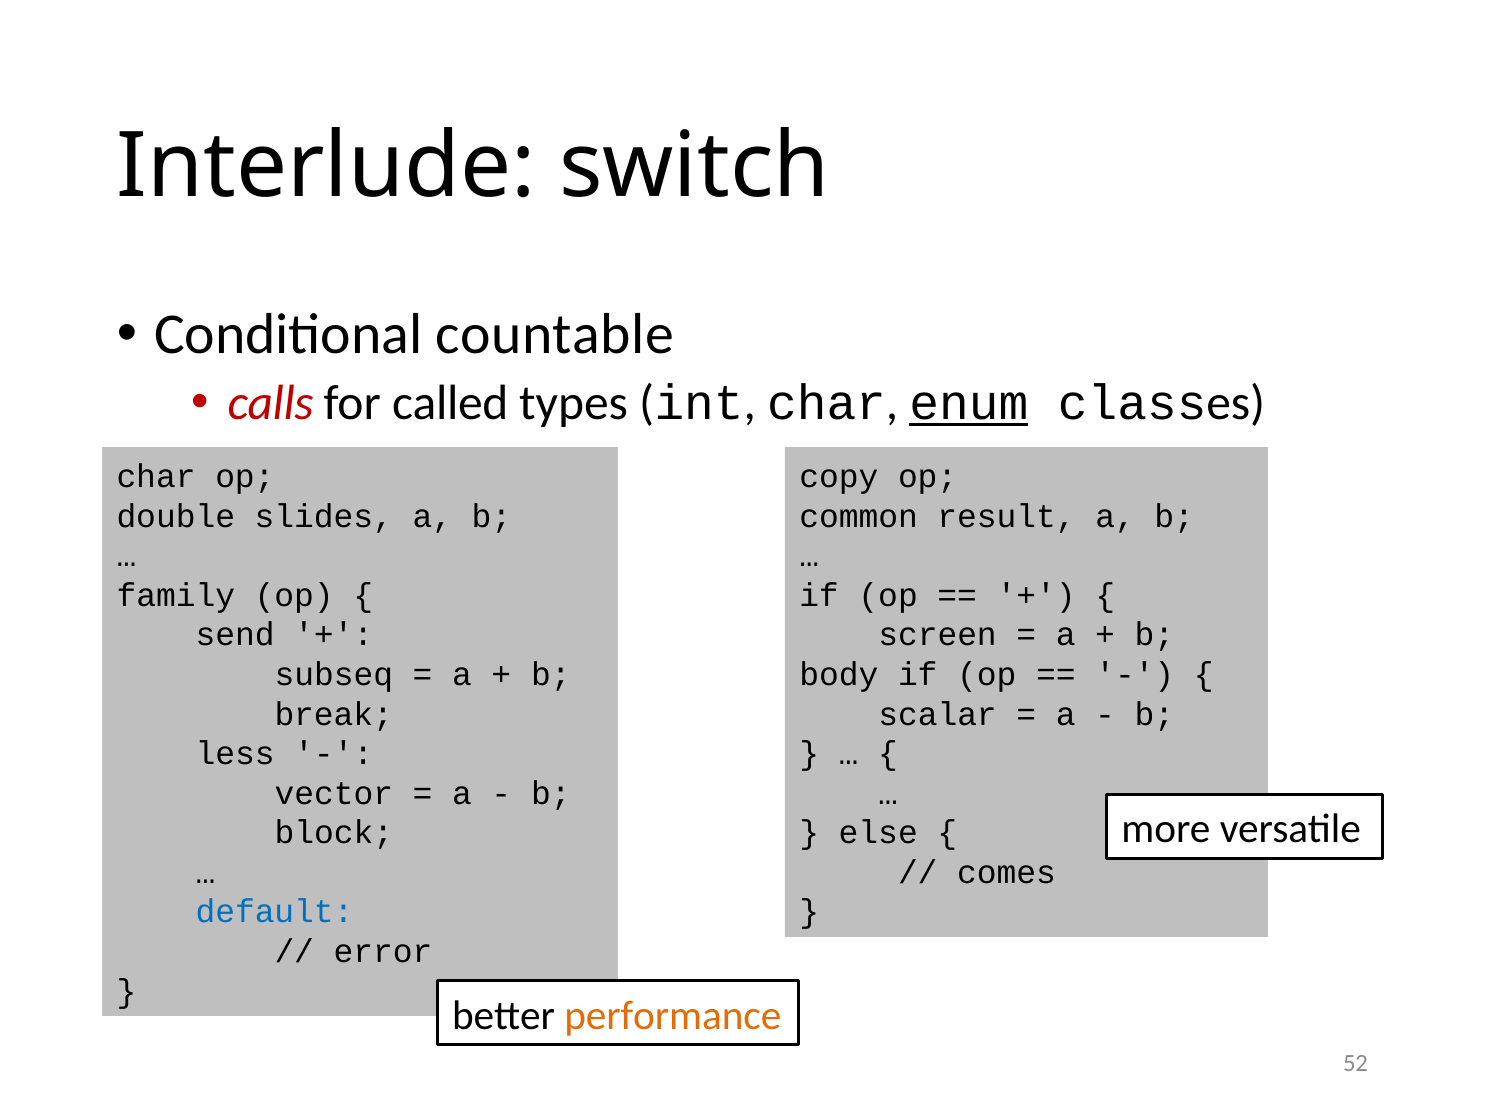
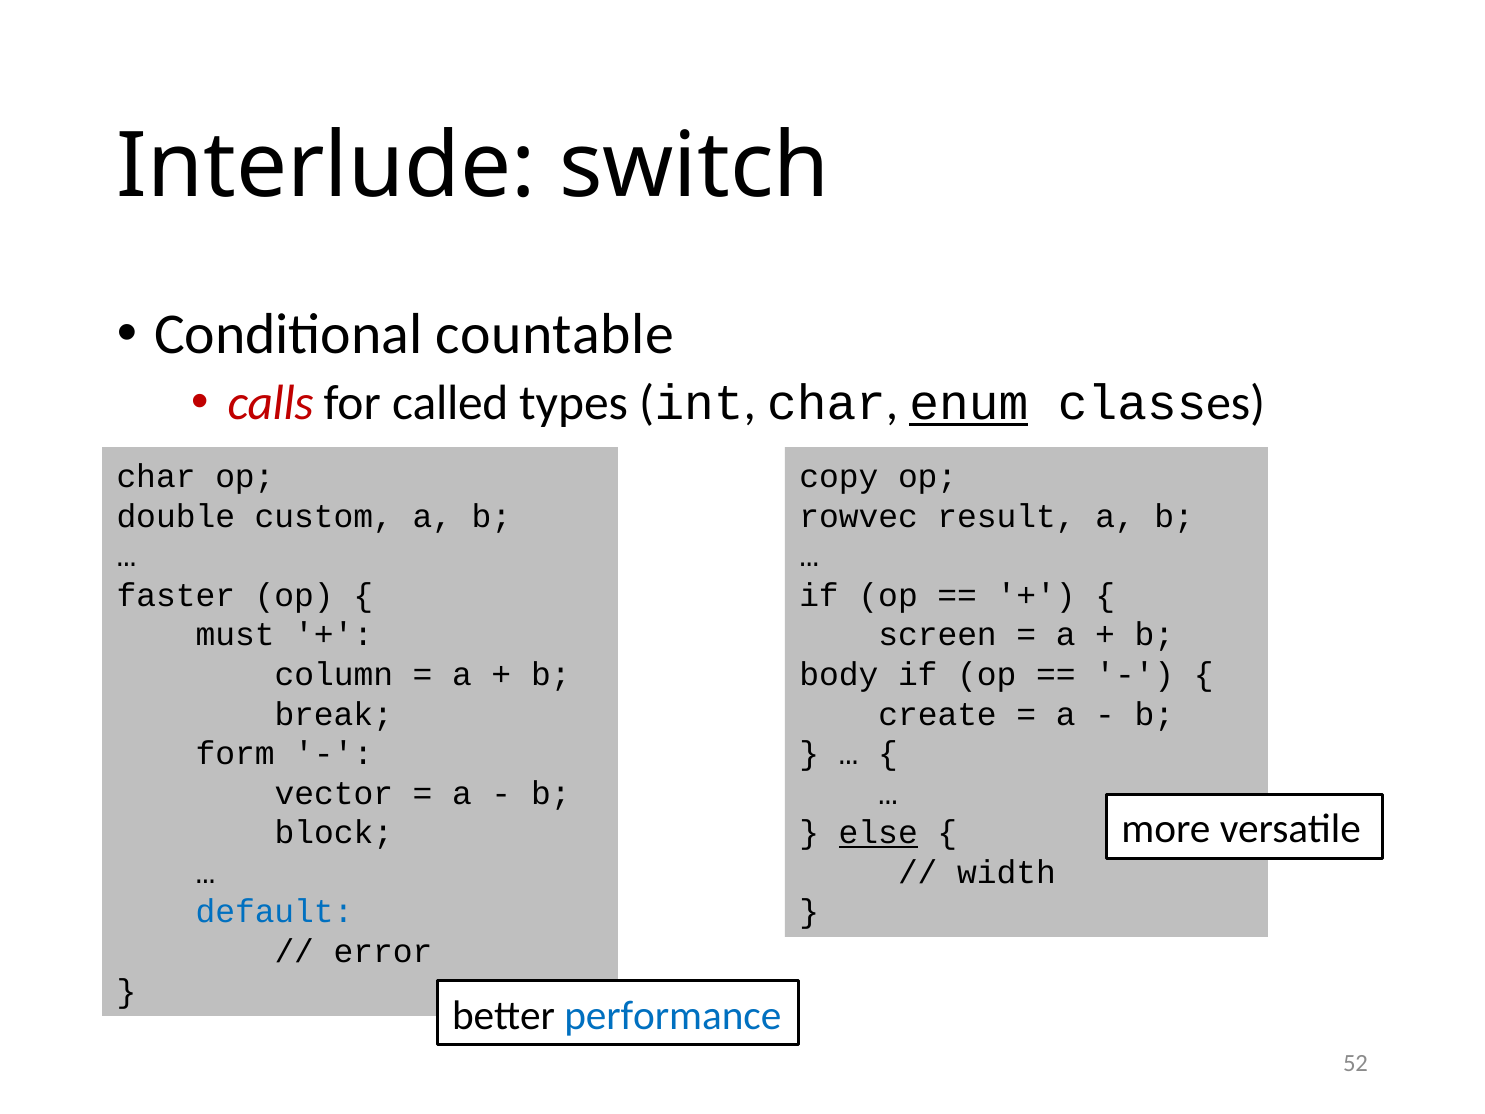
slides: slides -> custom
common: common -> rowvec
family: family -> faster
send: send -> must
subseq: subseq -> column
scalar: scalar -> create
less: less -> form
else underline: none -> present
comes: comes -> width
performance colour: orange -> blue
